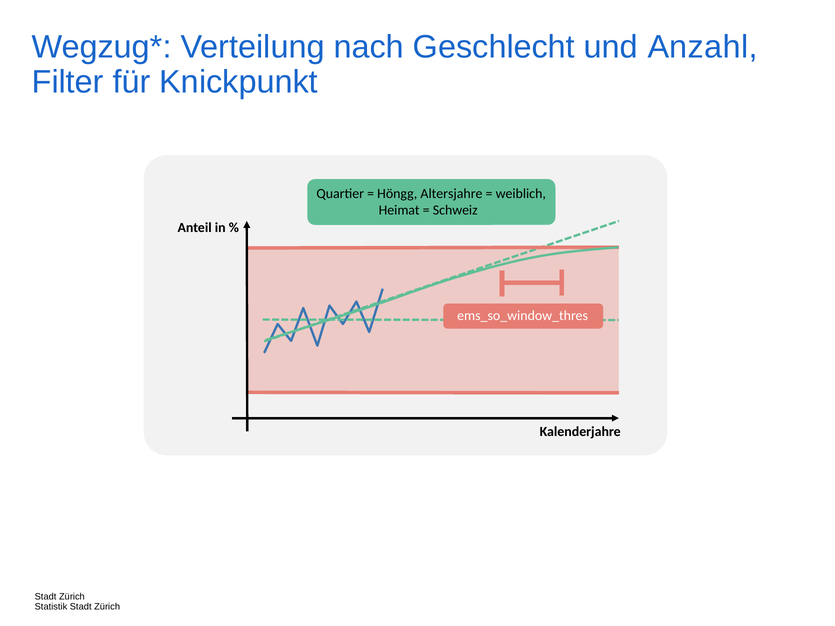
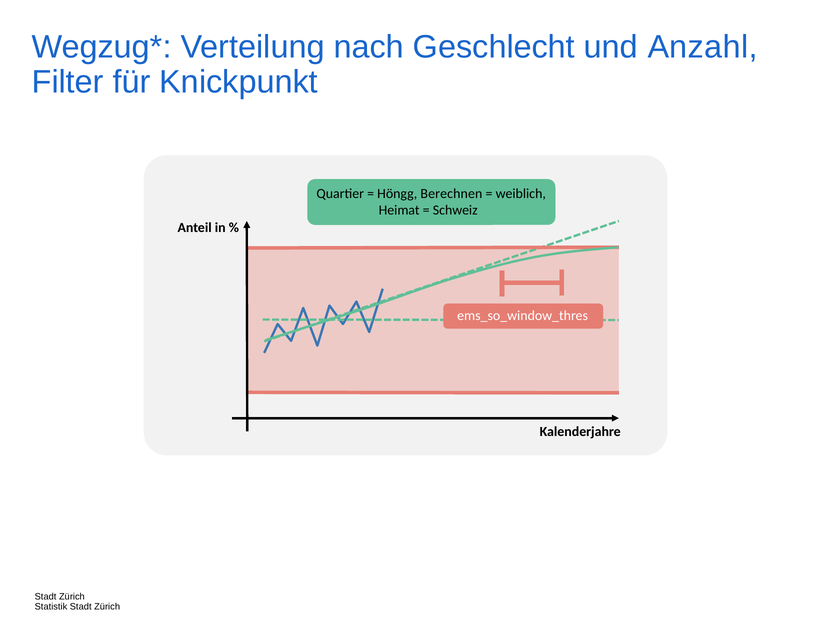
Altersjahre: Altersjahre -> Berechnen
